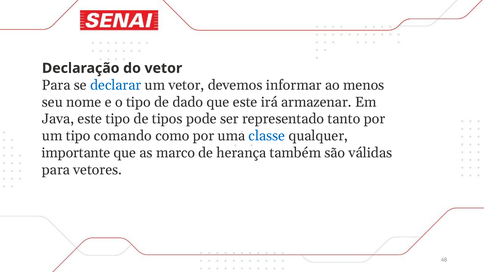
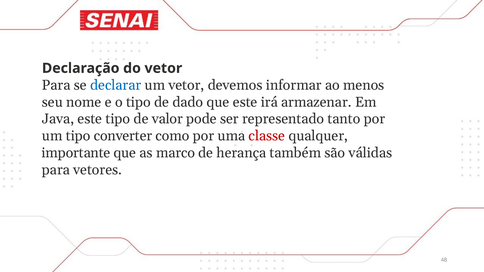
tipos: tipos -> valor
comando: comando -> converter
classe colour: blue -> red
